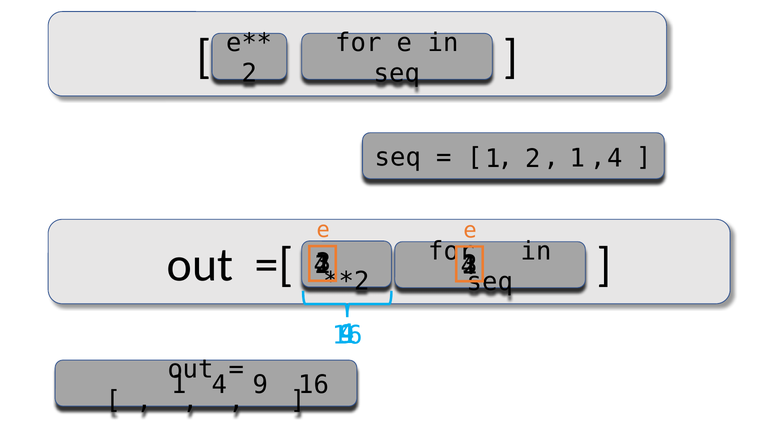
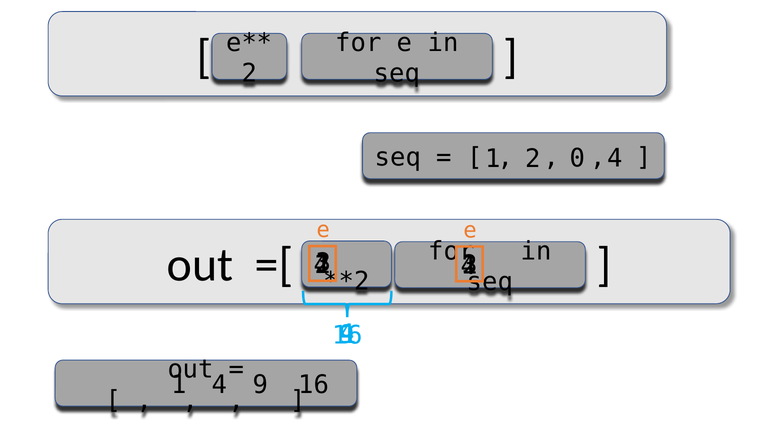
2 1: 1 -> 0
